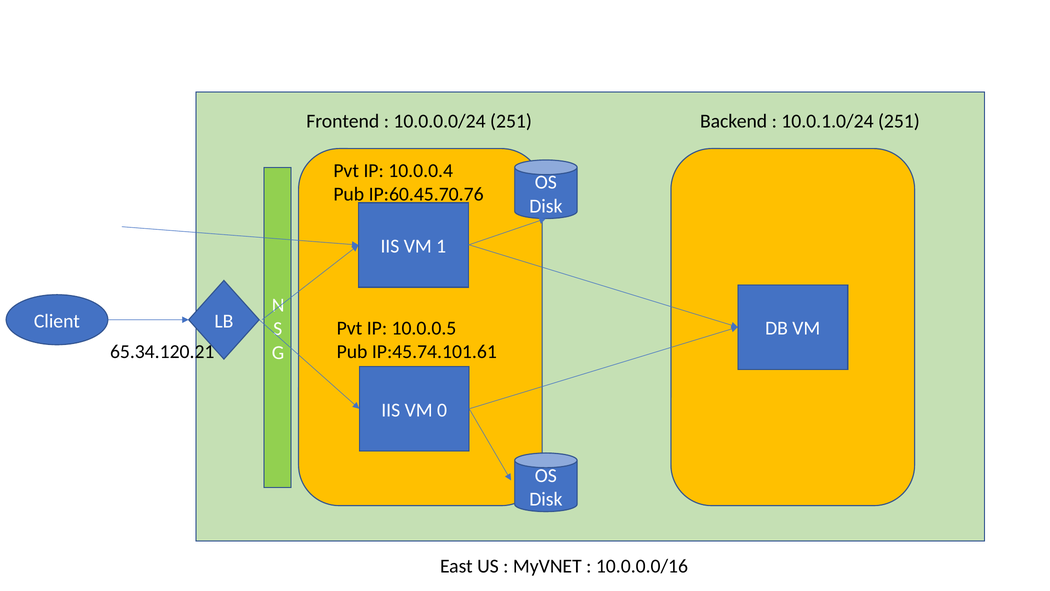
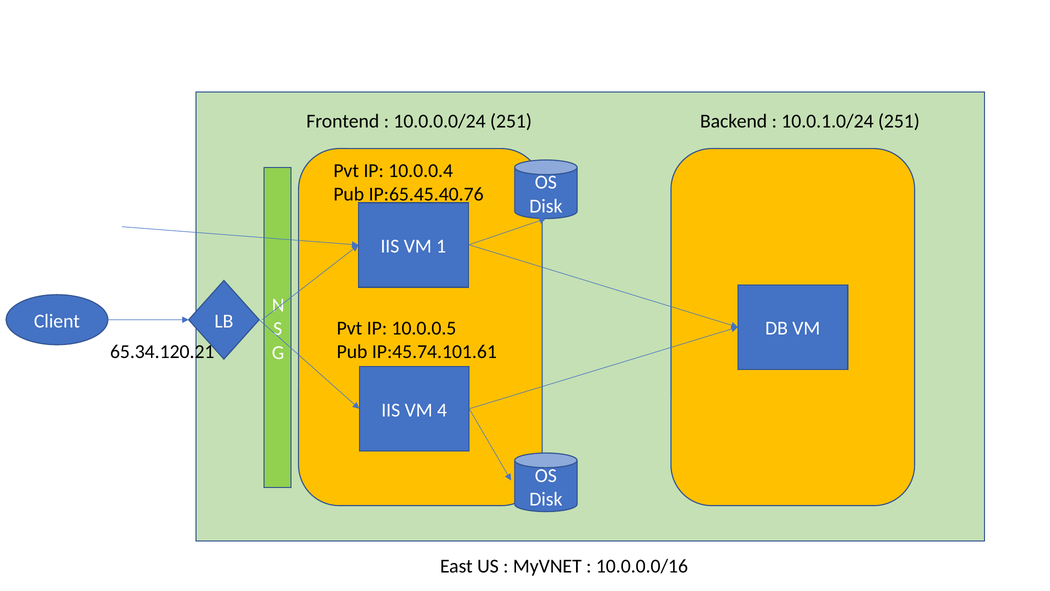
IP:60.45.70.76: IP:60.45.70.76 -> IP:65.45.40.76
0: 0 -> 4
